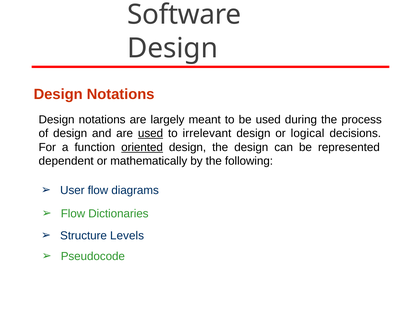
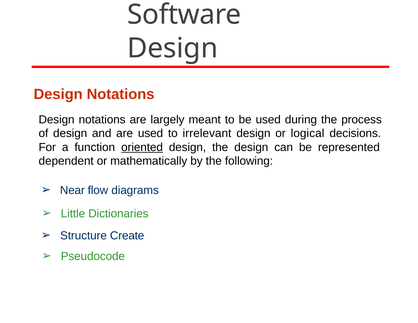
used at (151, 133) underline: present -> none
User: User -> Near
Flow at (73, 214): Flow -> Little
Levels: Levels -> Create
